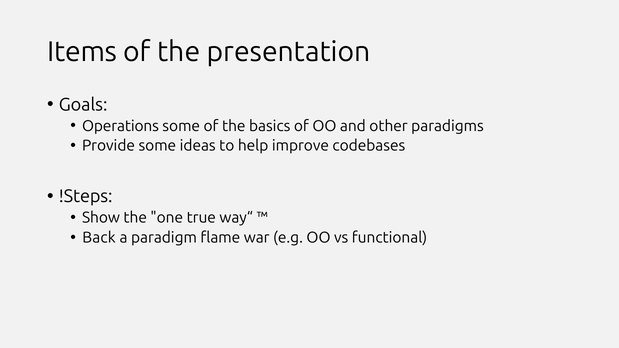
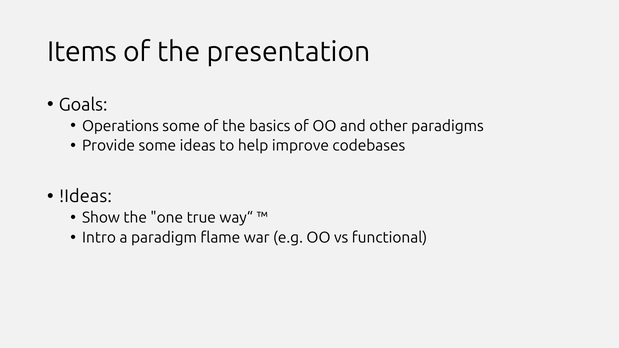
!Steps: !Steps -> !Ideas
Back: Back -> Intro
